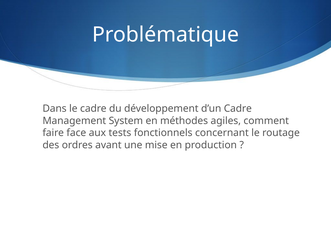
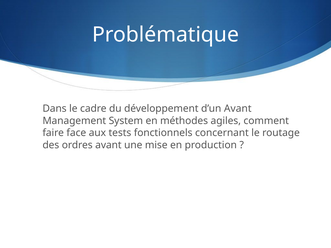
d’un Cadre: Cadre -> Avant
